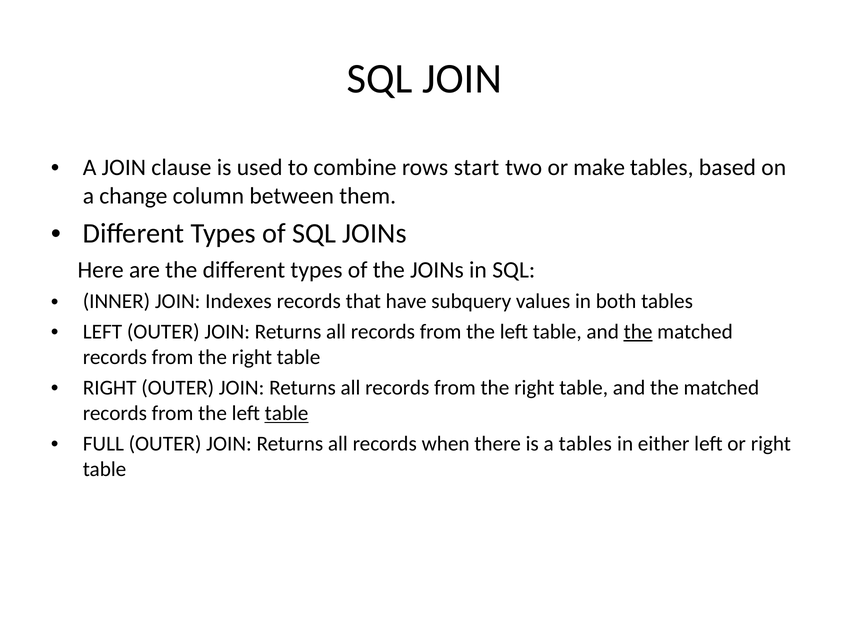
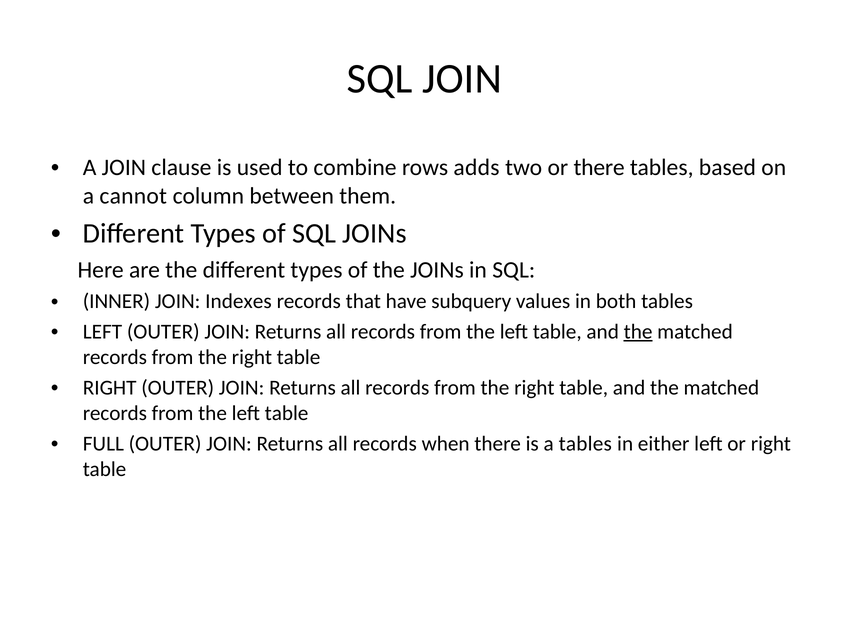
start: start -> adds
or make: make -> there
change: change -> cannot
table at (287, 414) underline: present -> none
